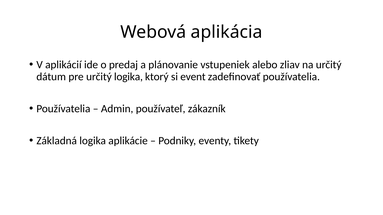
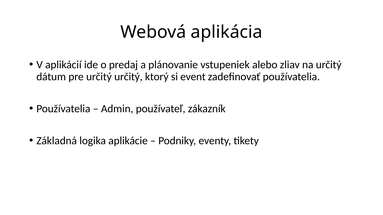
určitý logika: logika -> určitý
